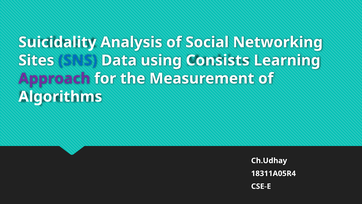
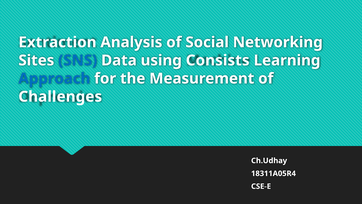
Suicidality: Suicidality -> Extraction
Approach colour: purple -> blue
Algorithms: Algorithms -> Challenges
